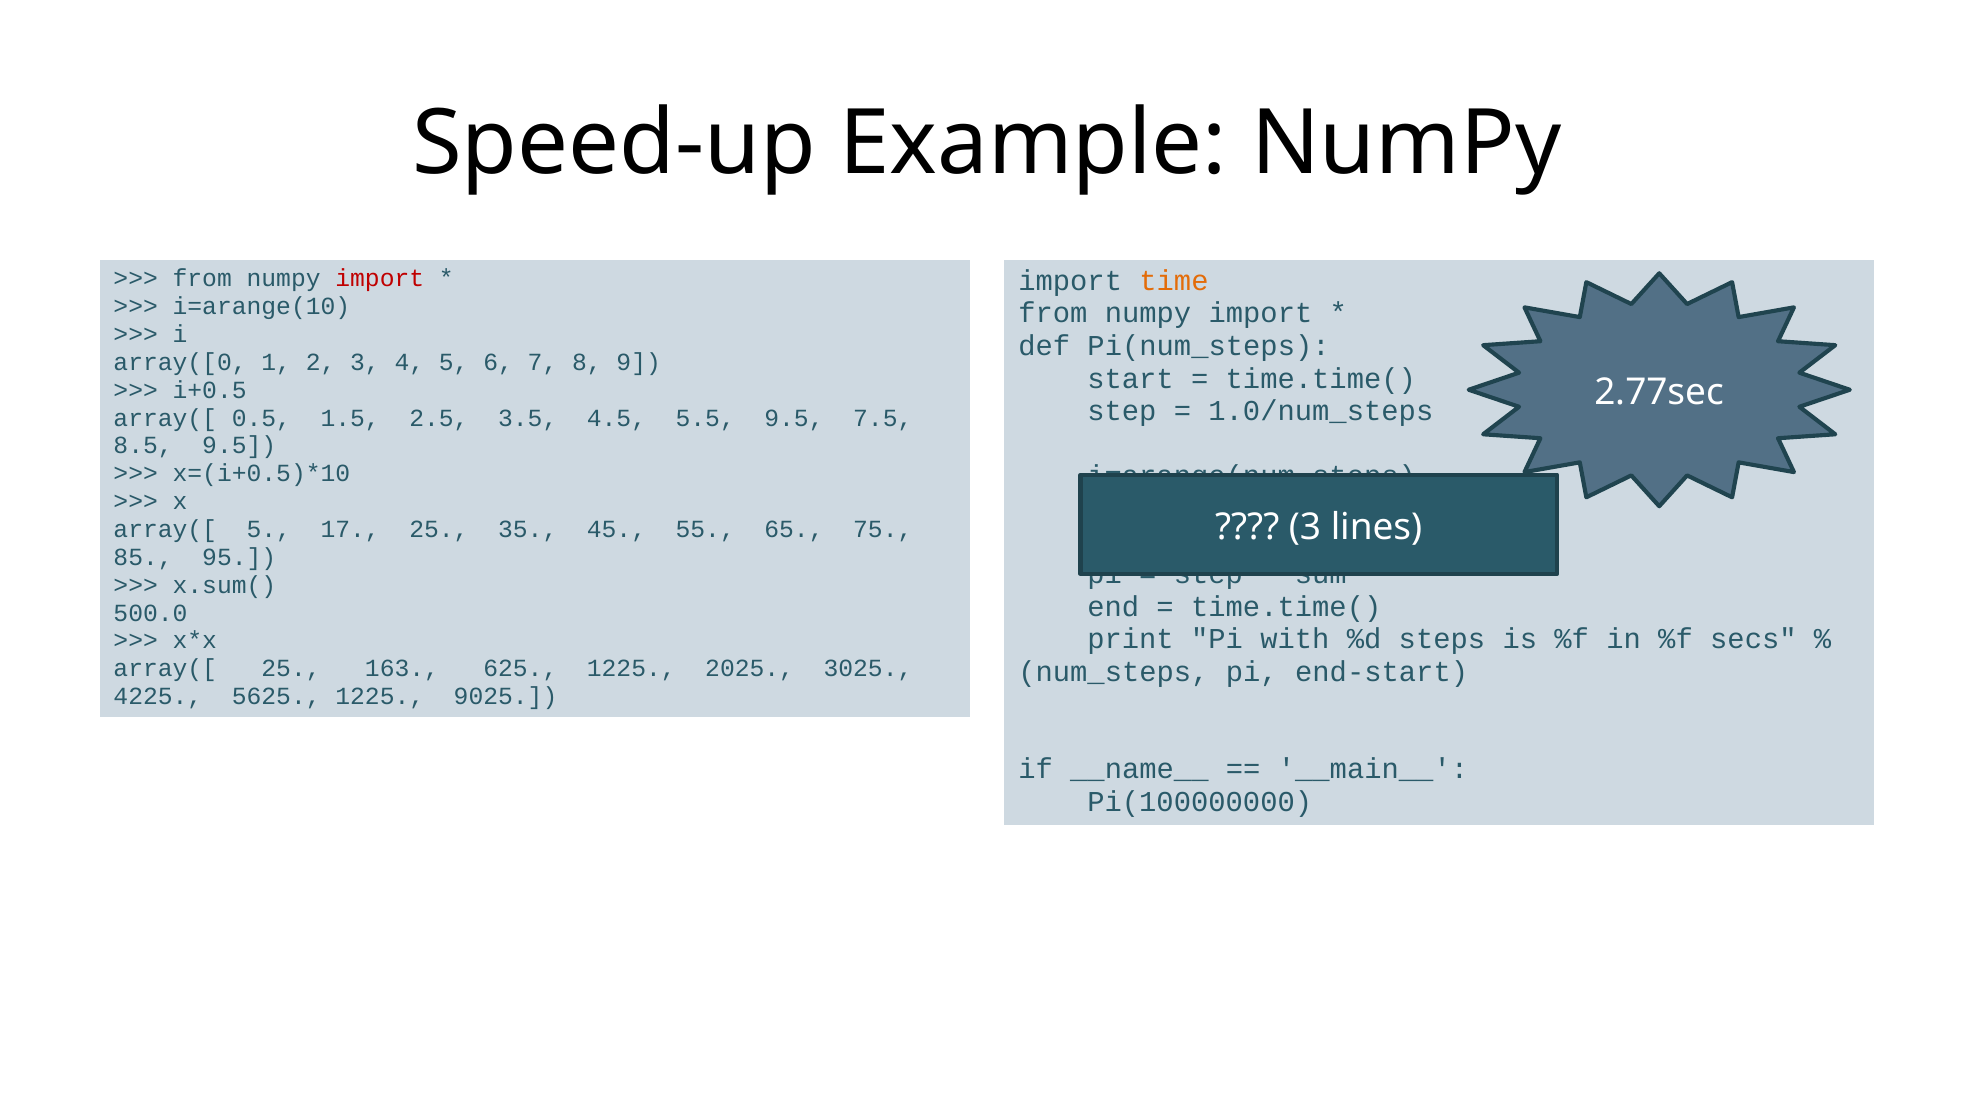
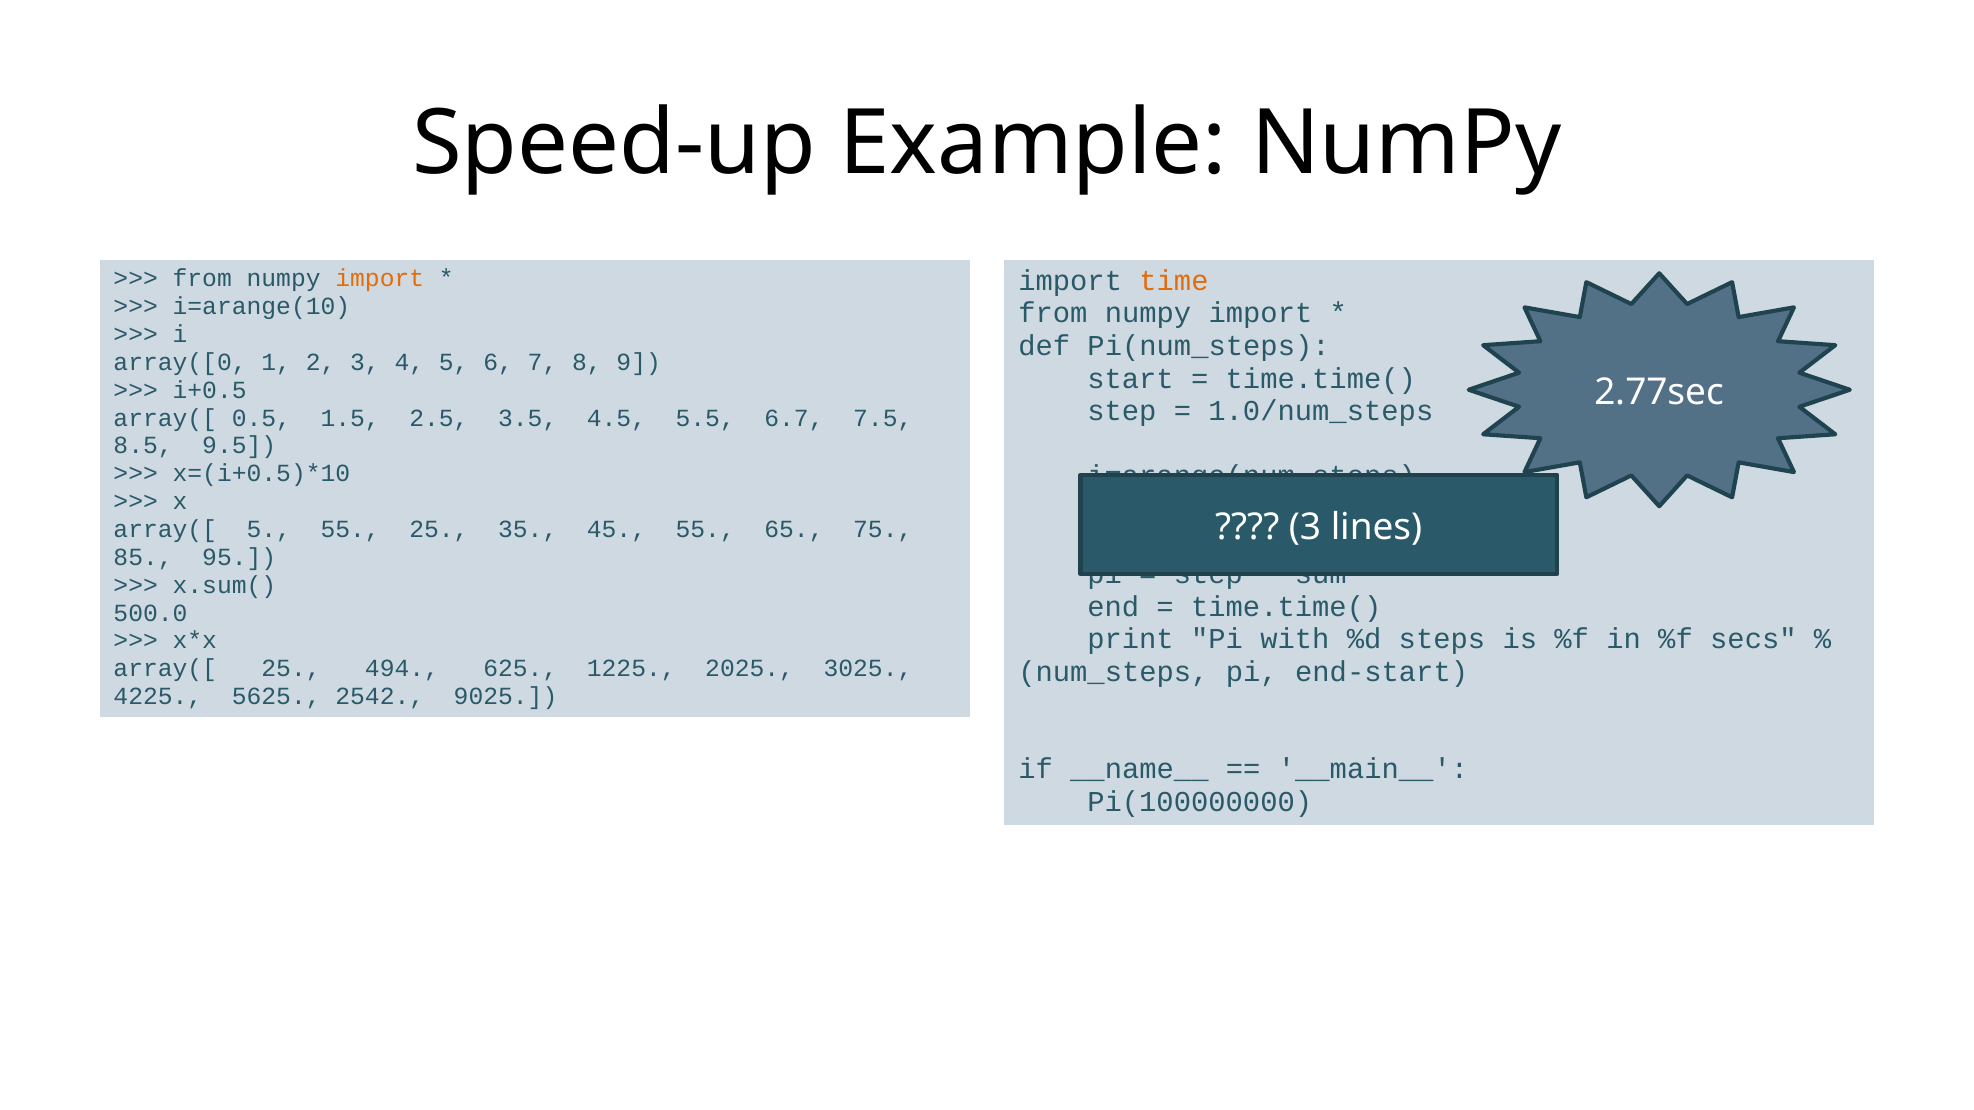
import at (380, 279) colour: red -> orange
5.5 9.5: 9.5 -> 6.7
5 17: 17 -> 55
163: 163 -> 494
5625 1225: 1225 -> 2542
